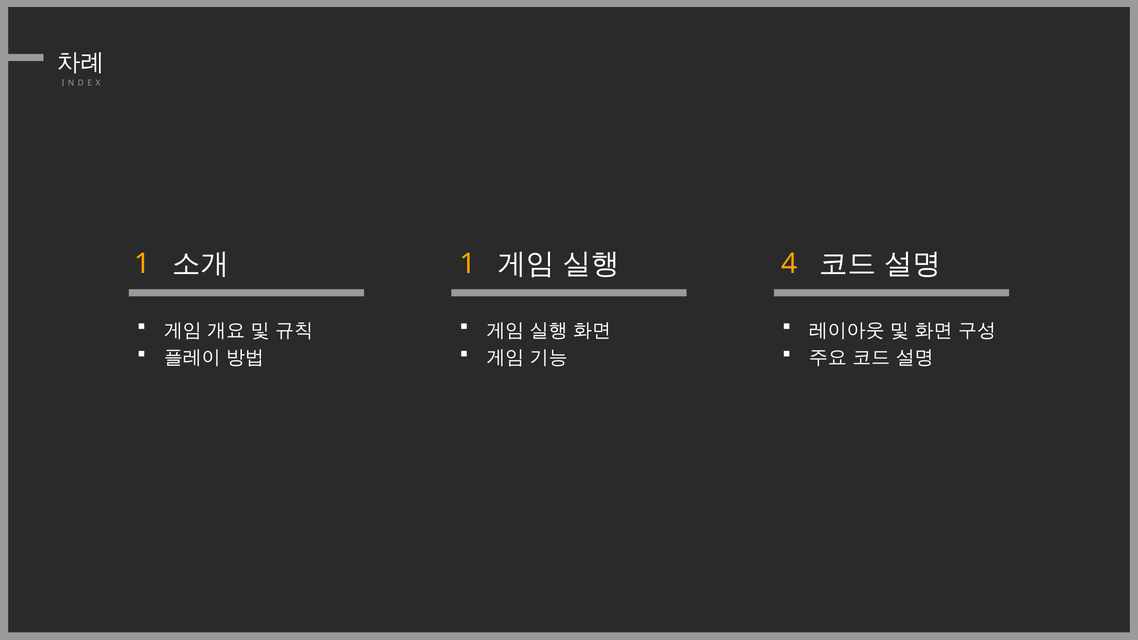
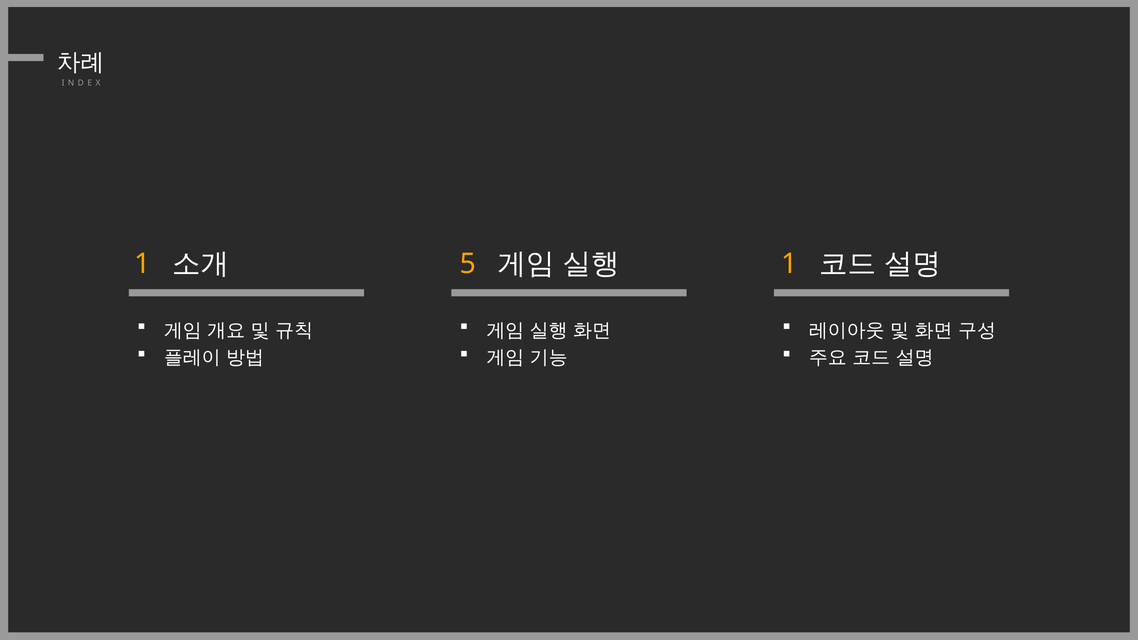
1 at (468, 264): 1 -> 5
4 at (789, 264): 4 -> 1
